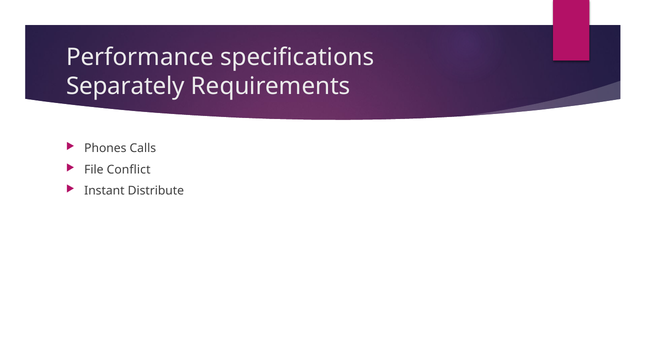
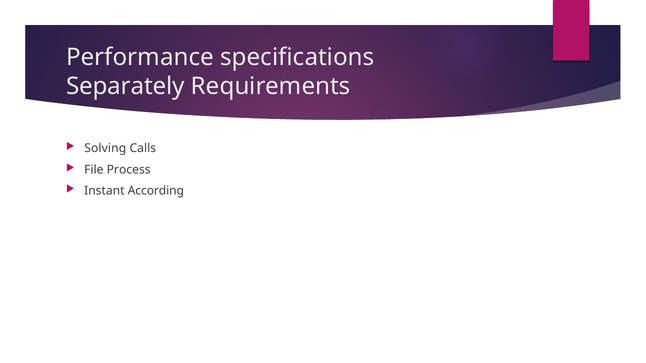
Phones: Phones -> Solving
Conflict: Conflict -> Process
Distribute: Distribute -> According
